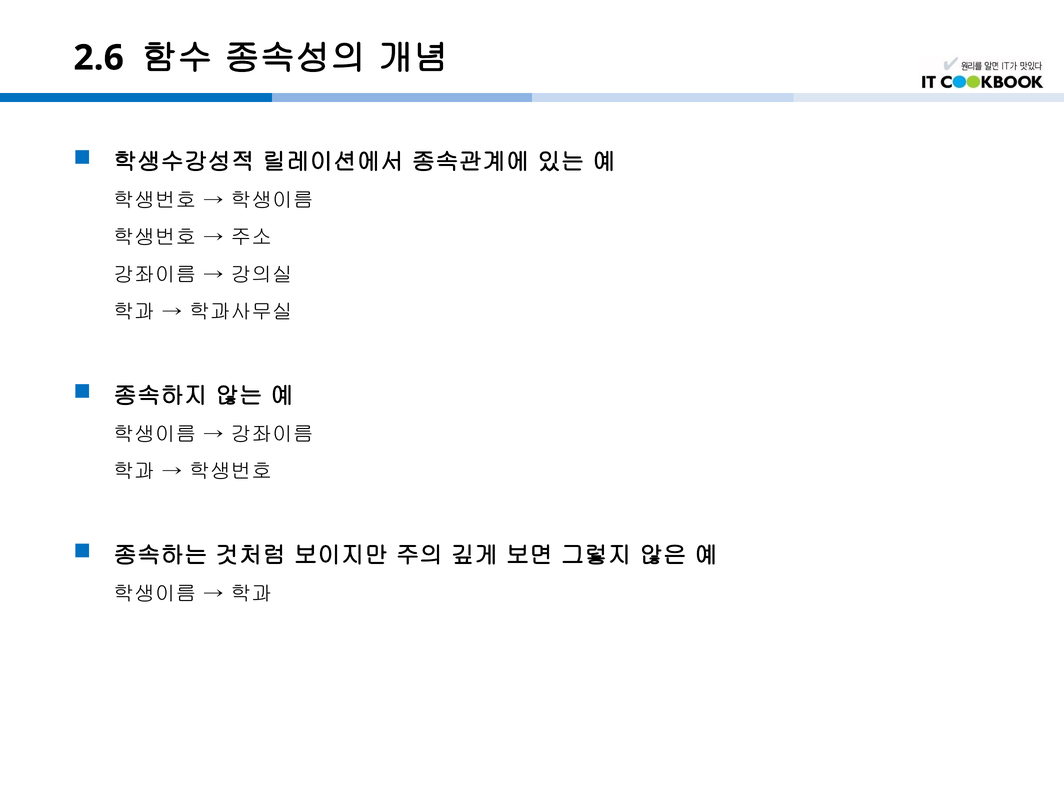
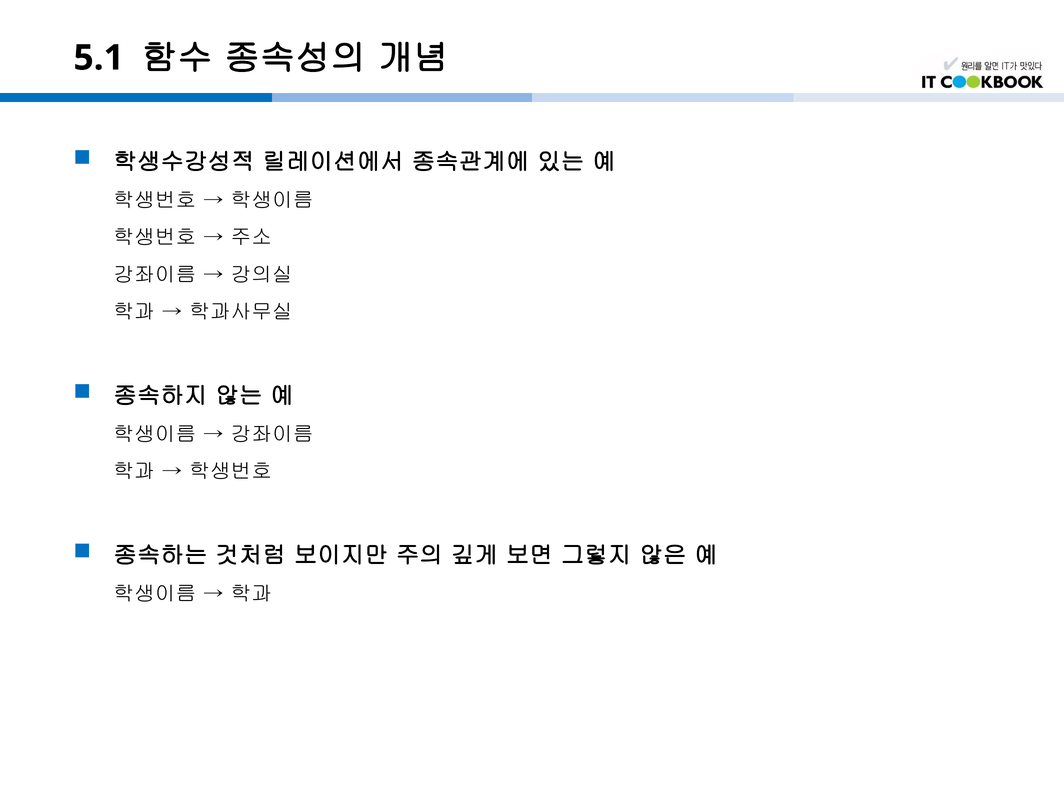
2.6: 2.6 -> 5.1
